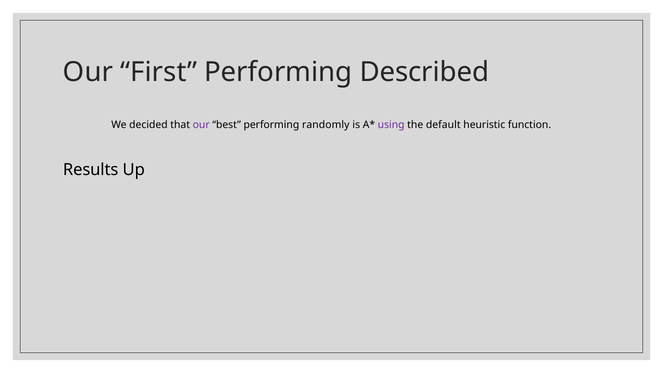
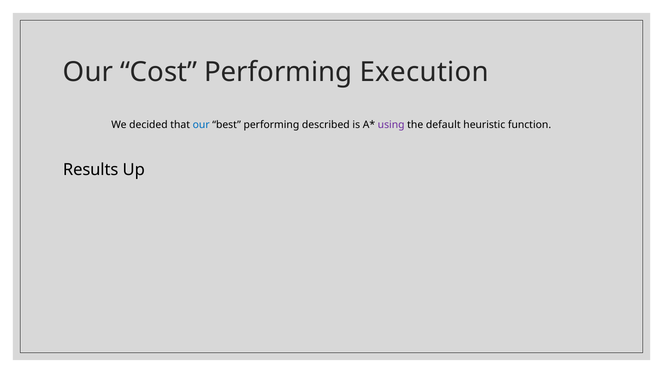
First: First -> Cost
Described: Described -> Execution
our at (201, 125) colour: purple -> blue
randomly: randomly -> described
